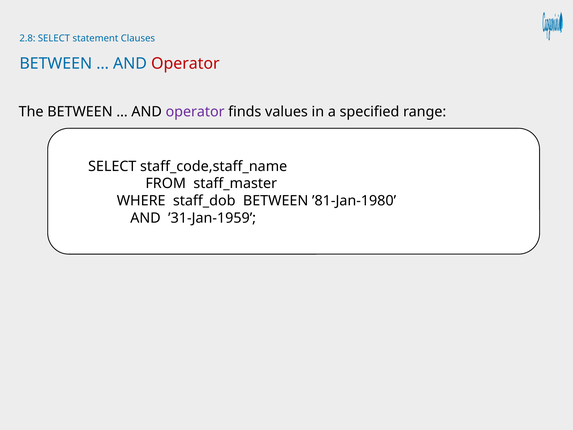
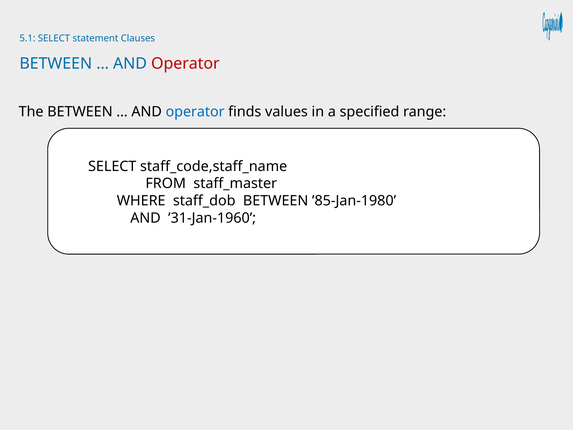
2.8: 2.8 -> 5.1
operator at (195, 112) colour: purple -> blue
’81-Jan-1980: ’81-Jan-1980 -> ’85-Jan-1980
’31-Jan-1959: ’31-Jan-1959 -> ’31-Jan-1960
